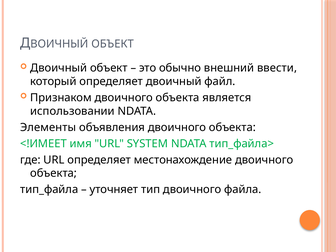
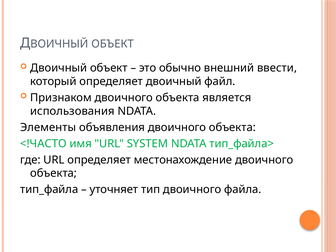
использовании: использовании -> использования
<!ИМЕЕТ: <!ИМЕЕТ -> <!ЧАСТО
